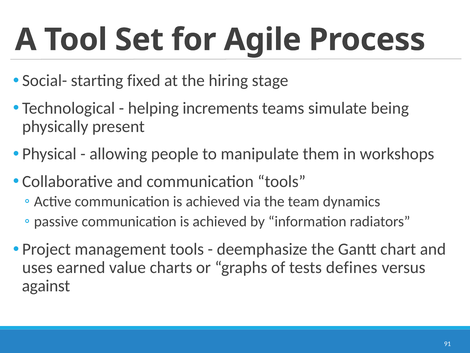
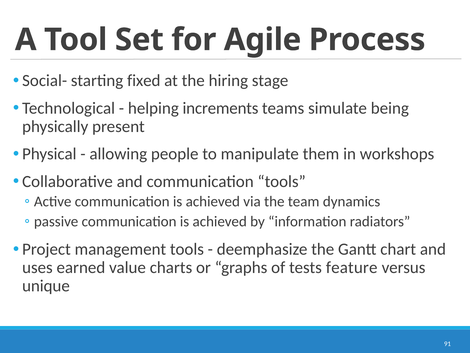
defines: defines -> feature
against: against -> unique
